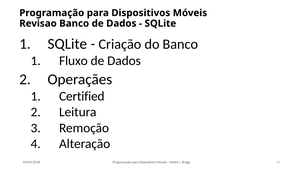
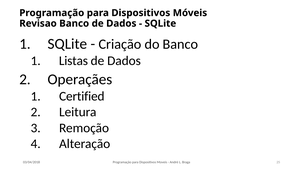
Fluxo: Fluxo -> Listas
